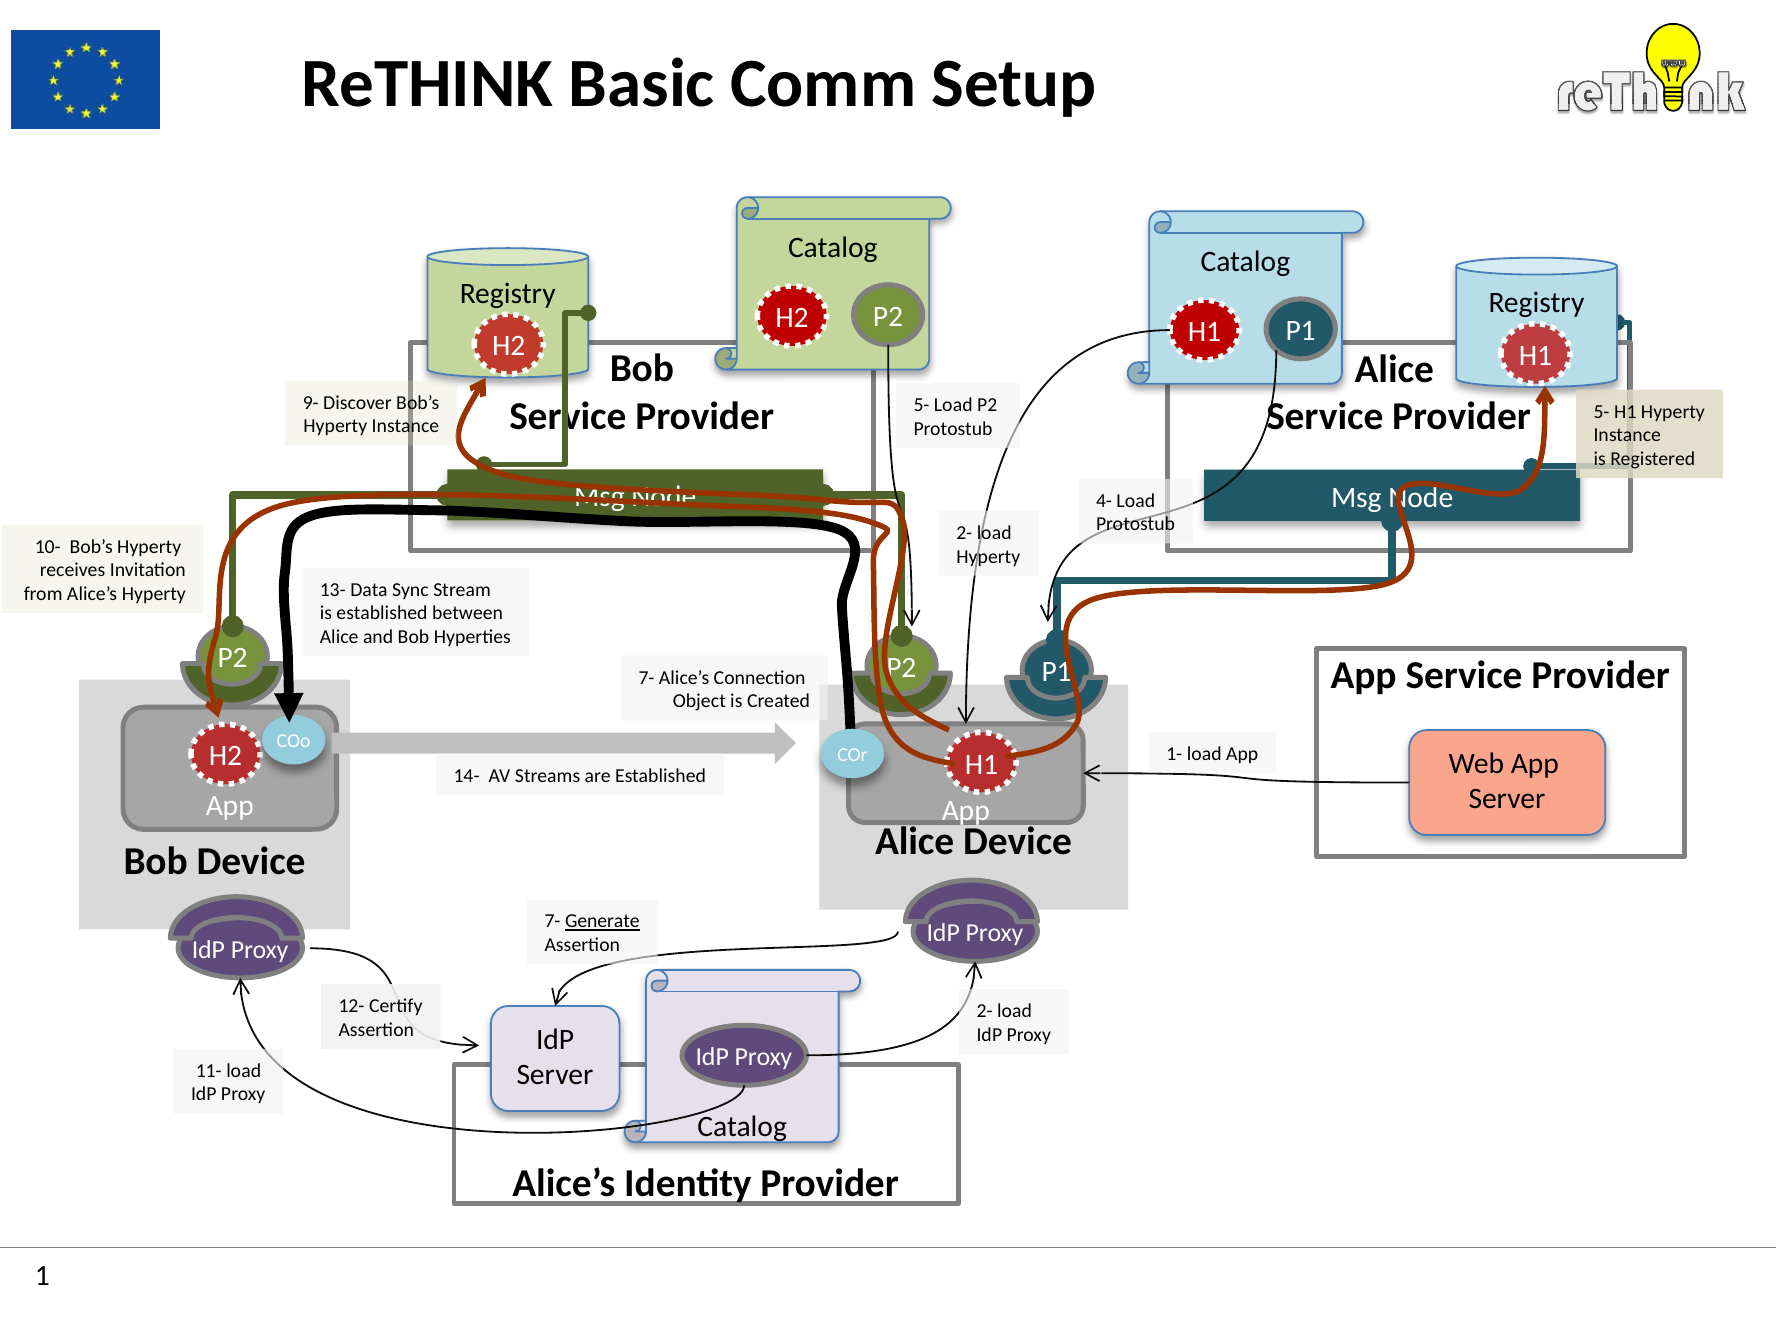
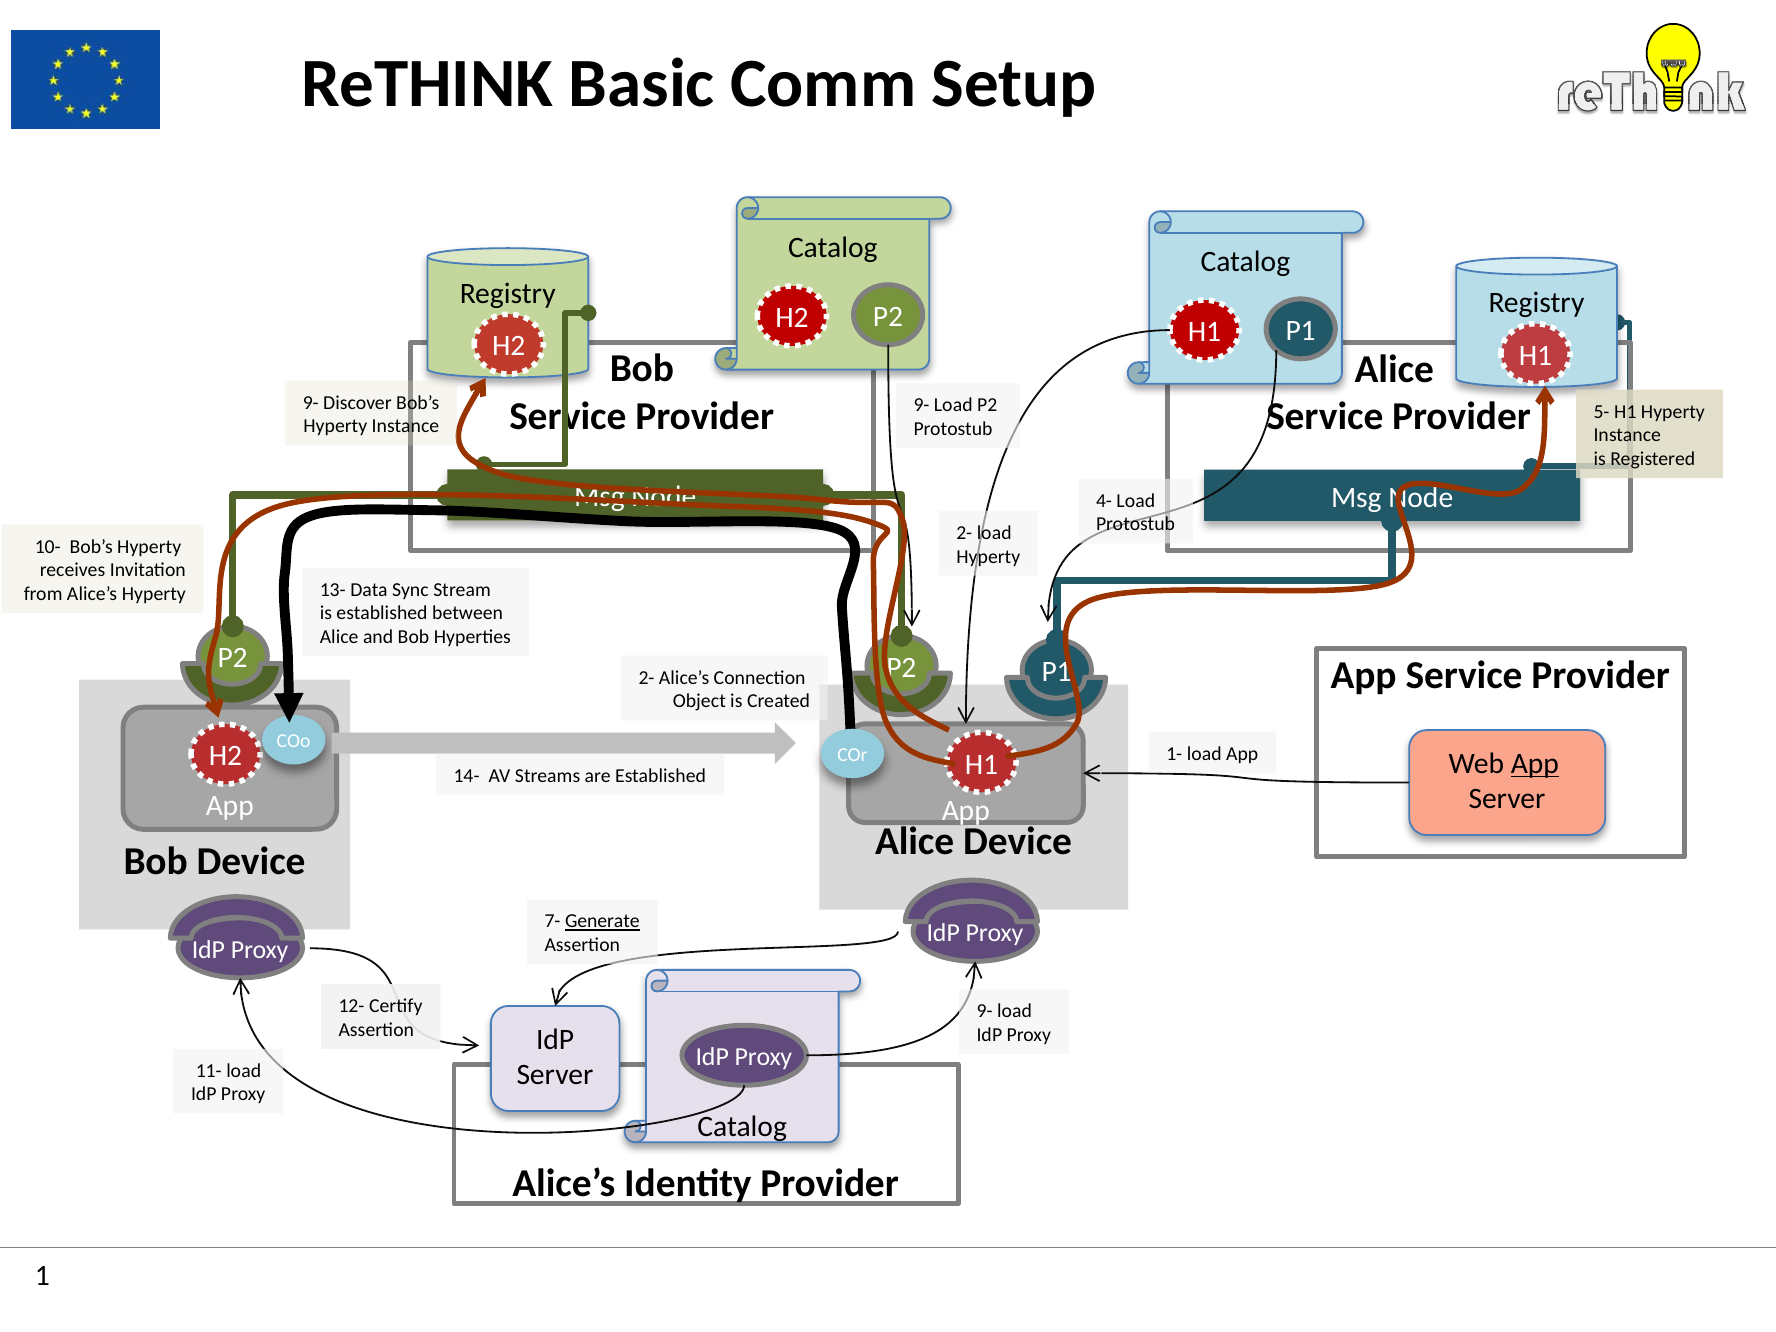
5- at (921, 405): 5- -> 9-
7- at (647, 678): 7- -> 2-
App at (1535, 764) underline: none -> present
2- at (985, 1011): 2- -> 9-
